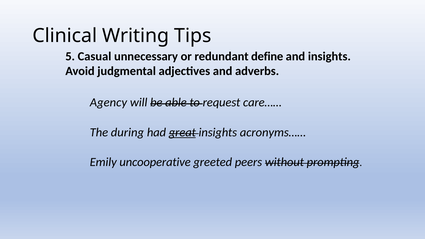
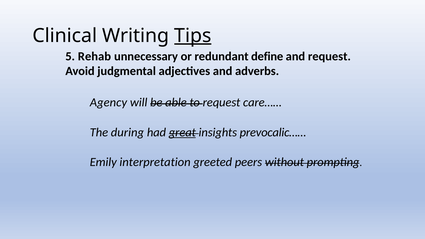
Tips underline: none -> present
Casual: Casual -> Rehab
and insights: insights -> request
acronyms……: acronyms…… -> prevocalic……
uncooperative: uncooperative -> interpretation
